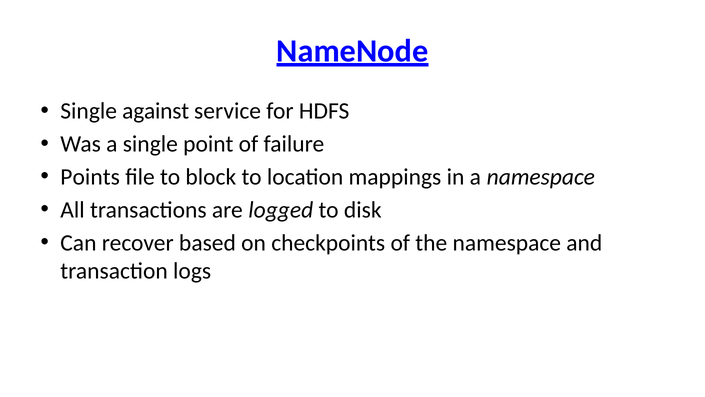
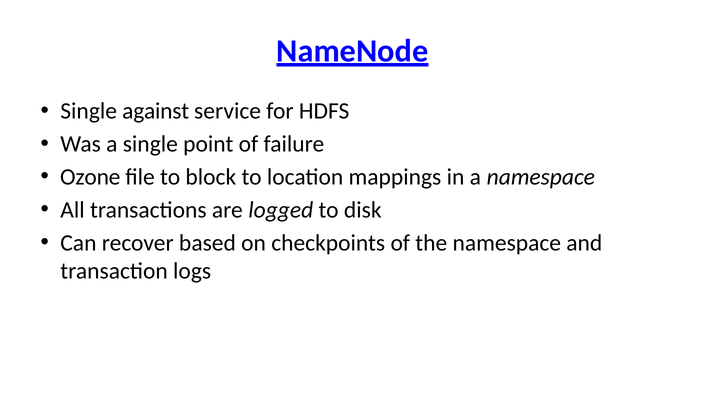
Points: Points -> Ozone
